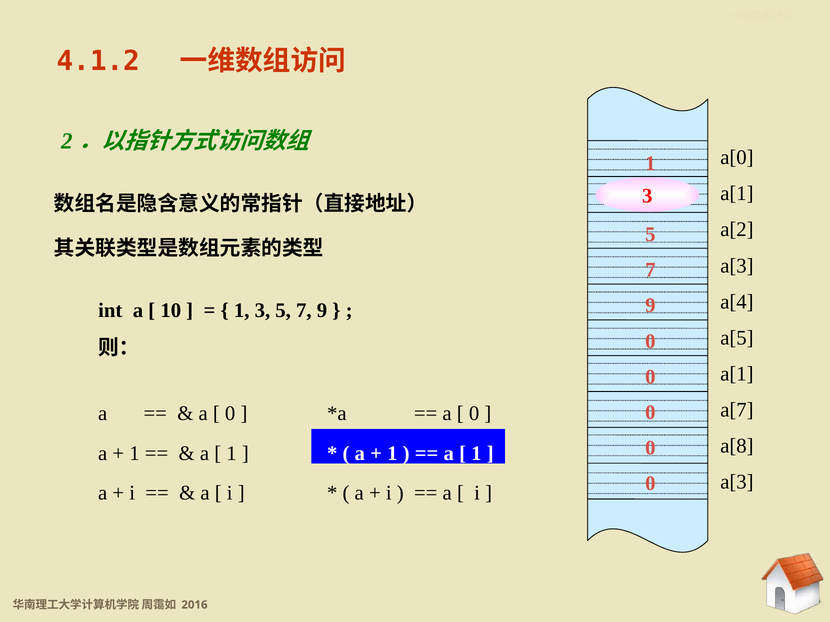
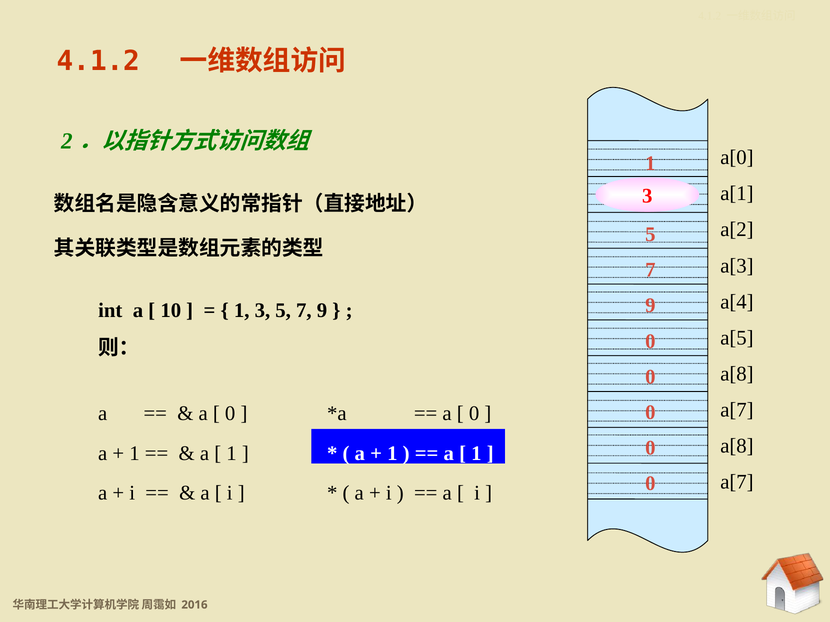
a[1 at (737, 374): a[1 -> a[8
a[3 at (737, 482): a[3 -> a[7
